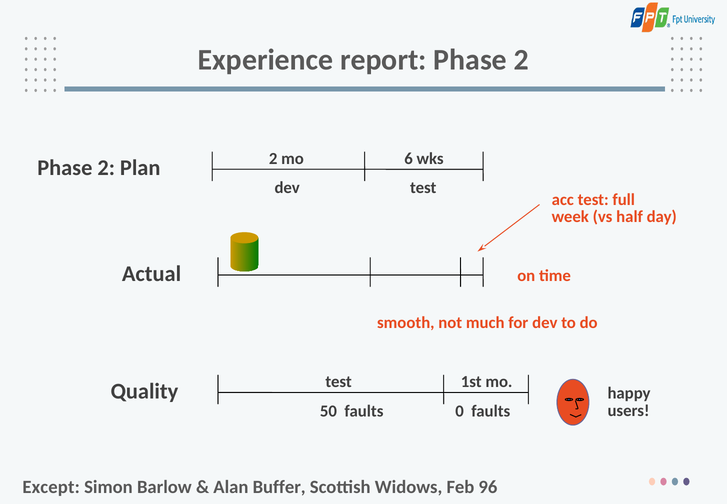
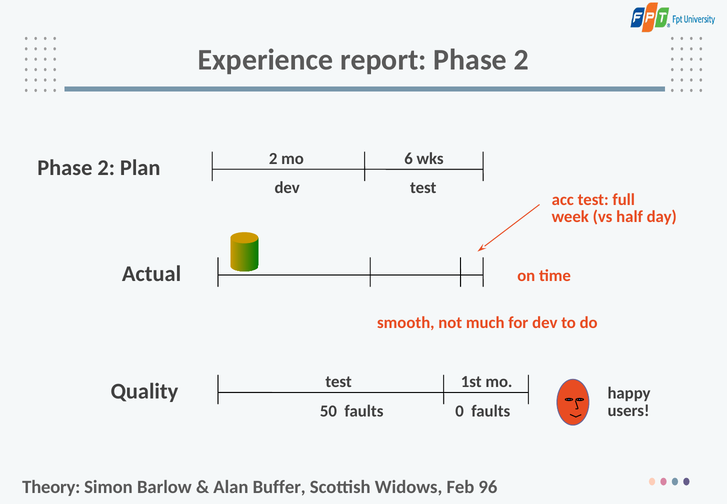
Except: Except -> Theory
